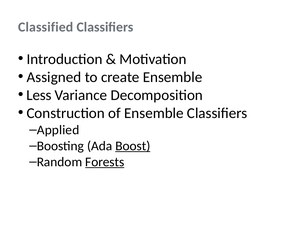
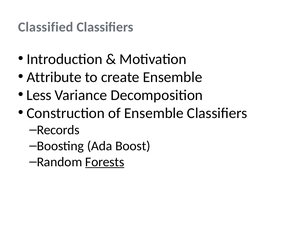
Assigned: Assigned -> Attribute
Applied: Applied -> Records
Boost underline: present -> none
